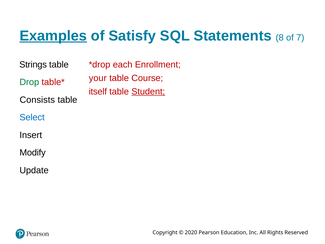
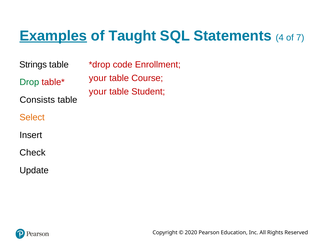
Satisfy: Satisfy -> Taught
8: 8 -> 4
each: each -> code
itself at (98, 92): itself -> your
Student underline: present -> none
Select colour: blue -> orange
Modify: Modify -> Check
